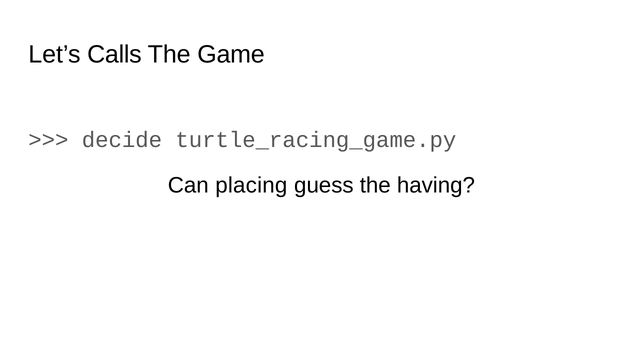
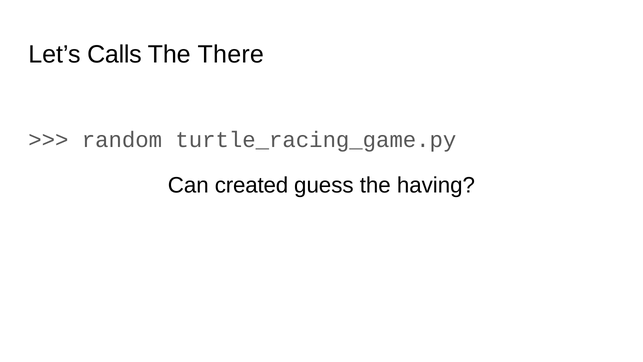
Game: Game -> There
decide: decide -> random
placing: placing -> created
